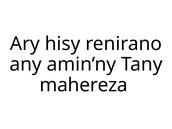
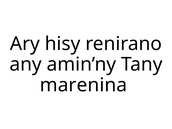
mahereza: mahereza -> marenina
